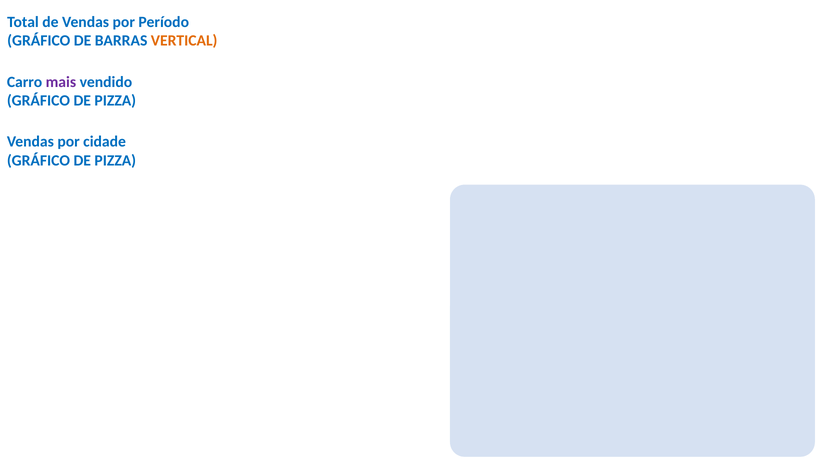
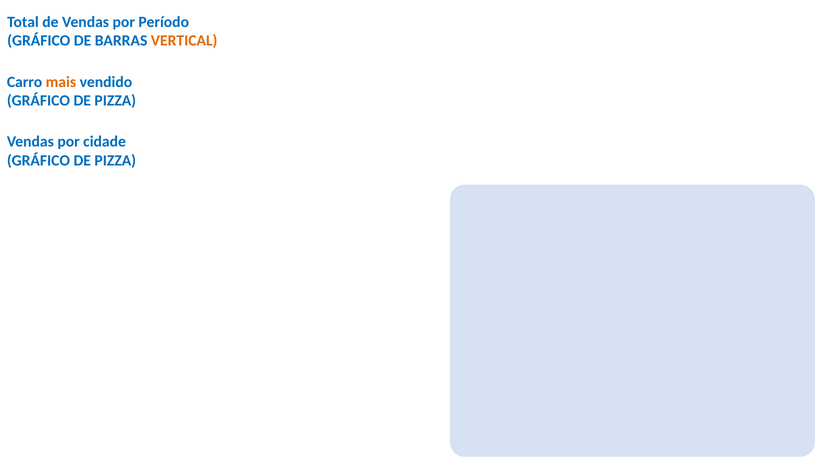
mais colour: purple -> orange
